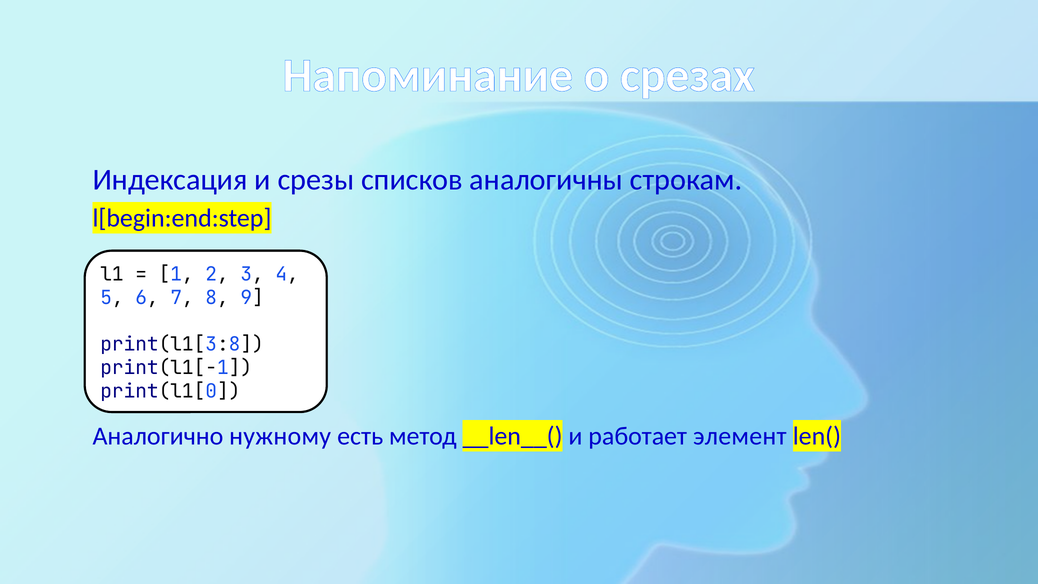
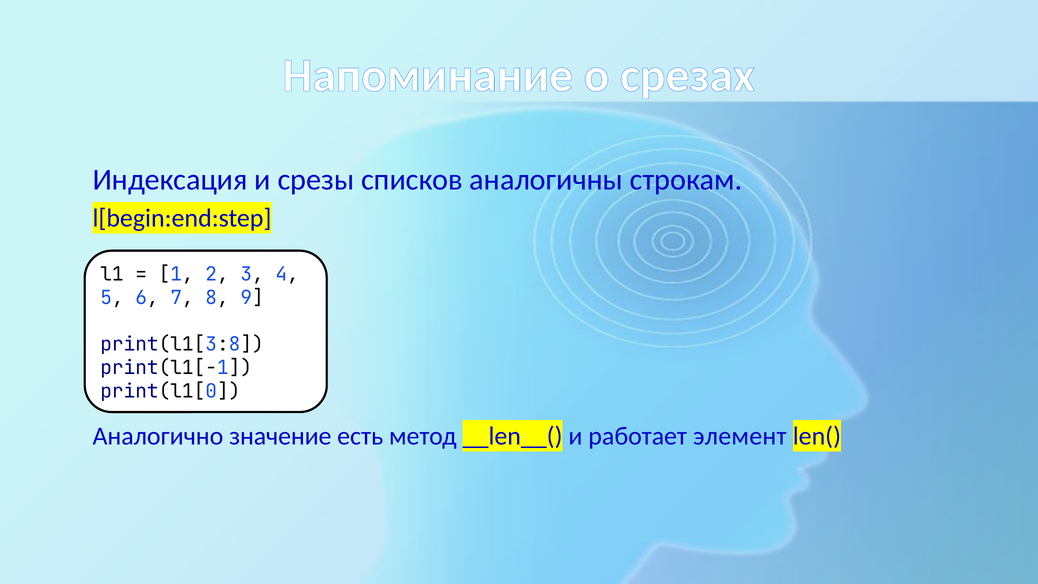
нужному: нужному -> значение
